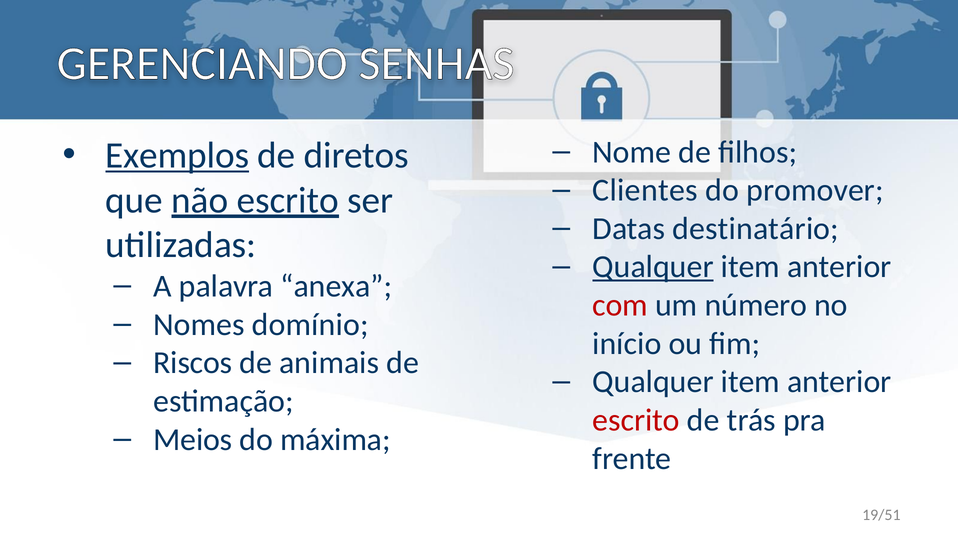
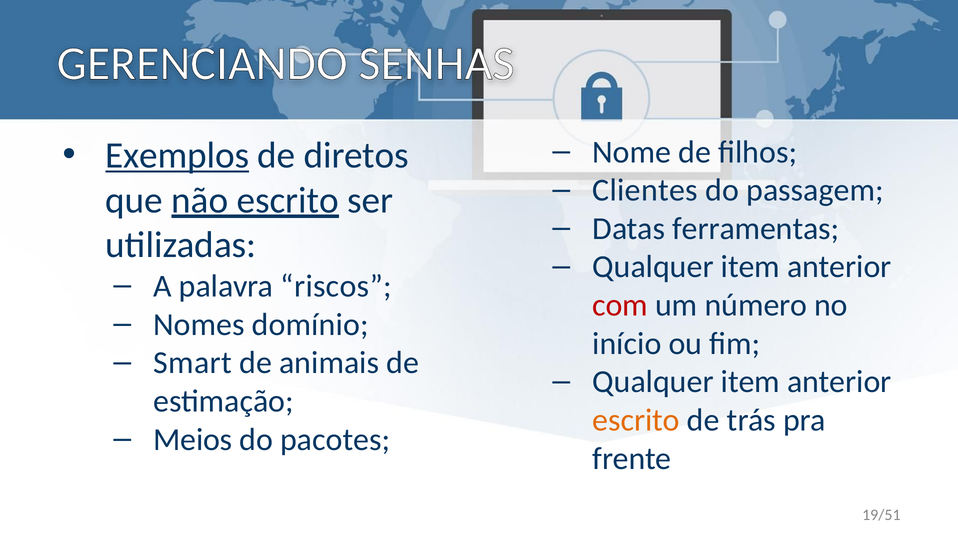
promover: promover -> passagem
destinatário: destinatário -> ferramentas
Qualquer at (653, 267) underline: present -> none
anexa: anexa -> riscos
Riscos: Riscos -> Smart
escrito at (636, 420) colour: red -> orange
máxima: máxima -> pacotes
